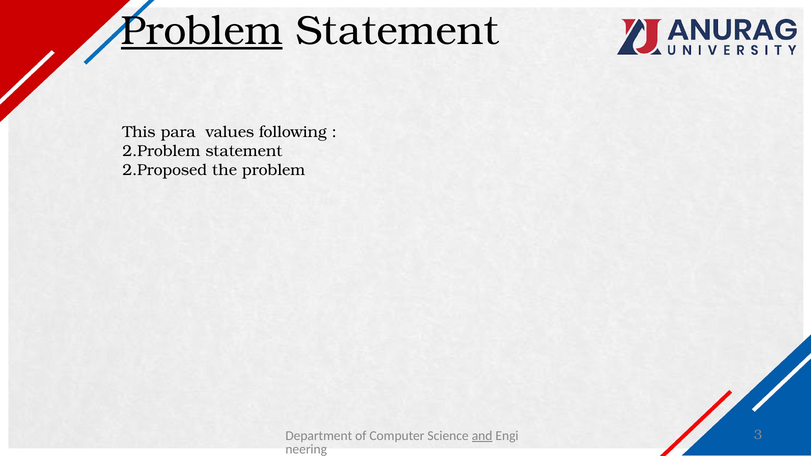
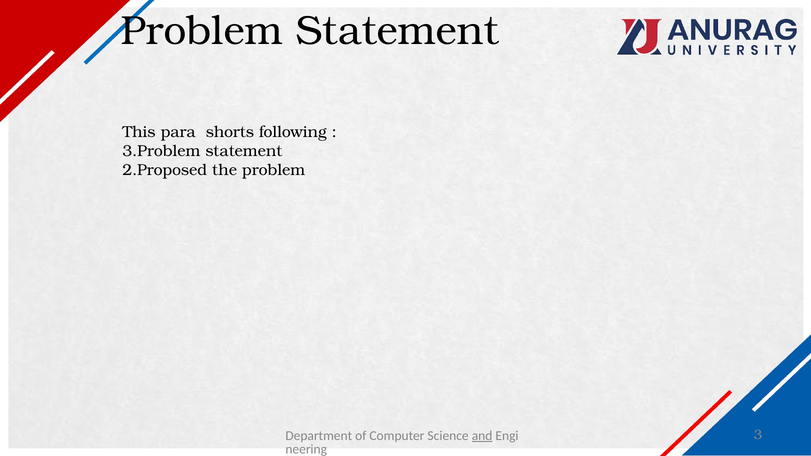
Problem at (202, 31) underline: present -> none
values: values -> shorts
2.Problem: 2.Problem -> 3.Problem
